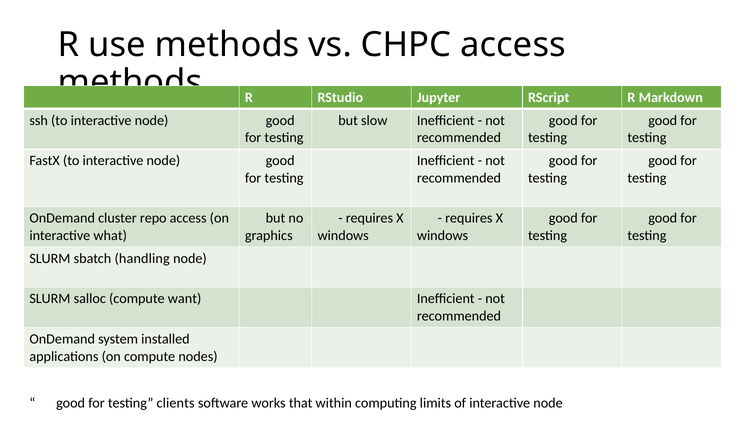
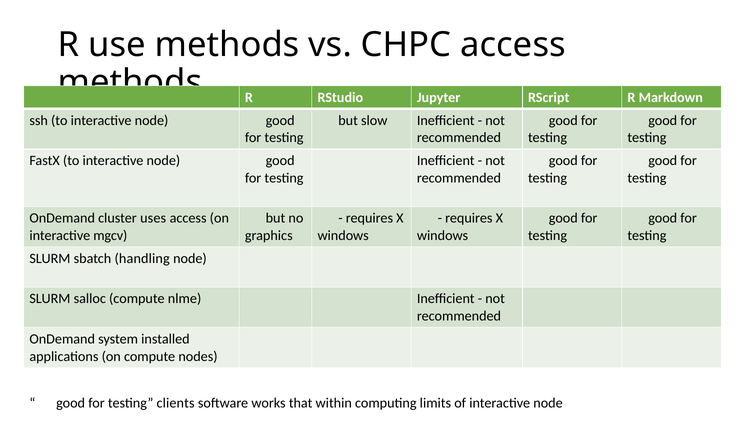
repo: repo -> uses
what: what -> mgcv
want: want -> nlme
